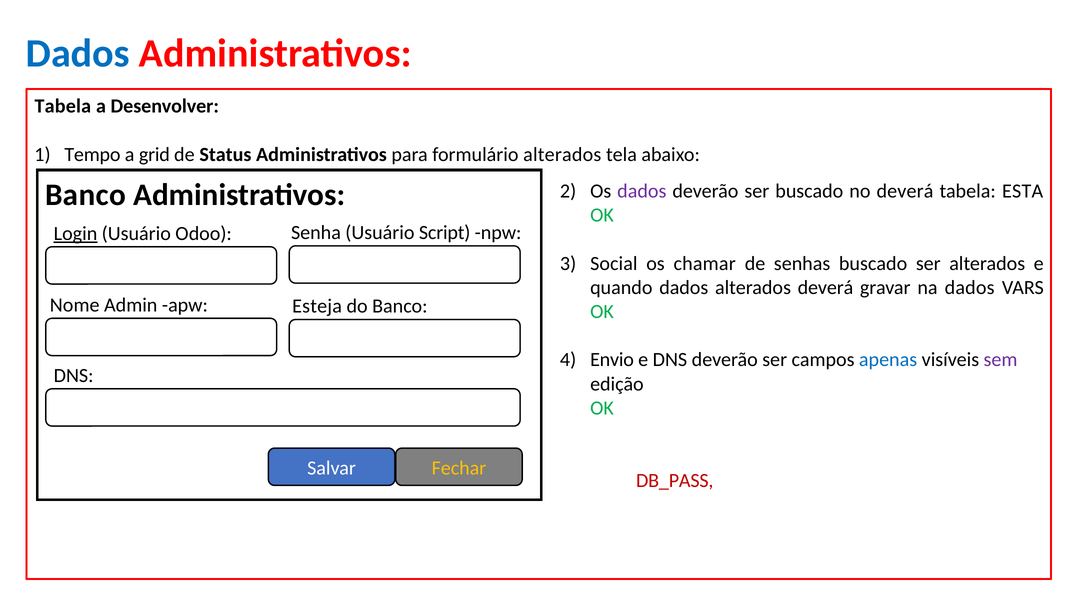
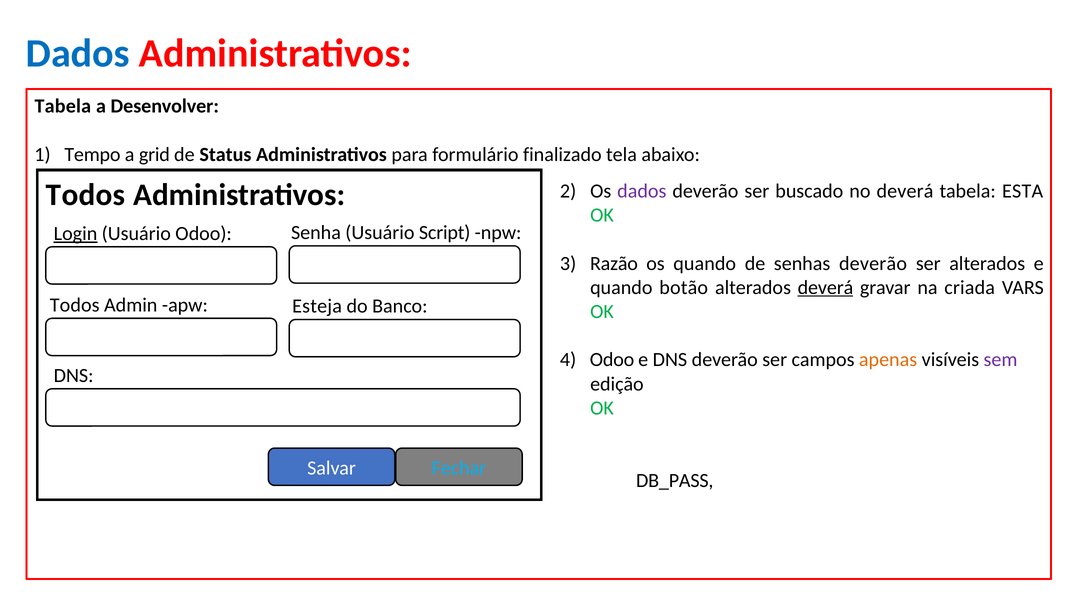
formulário alterados: alterados -> finalizado
Banco at (86, 195): Banco -> Todos
Social: Social -> Razão
os chamar: chamar -> quando
senhas buscado: buscado -> deverão
quando dados: dados -> botão
deverá at (825, 287) underline: none -> present
na dados: dados -> criada
Nome at (75, 305): Nome -> Todos
Envio at (612, 360): Envio -> Odoo
apenas colour: blue -> orange
Fechar colour: yellow -> light blue
DB_PASS colour: red -> black
